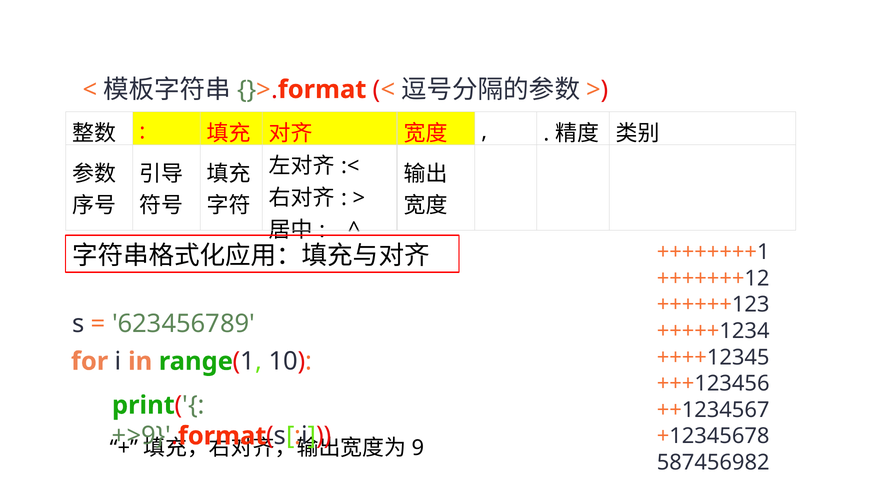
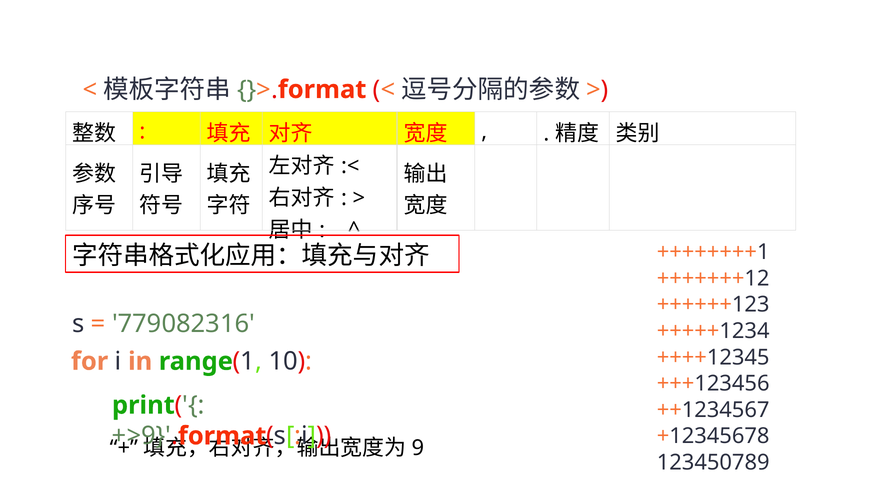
623456789: 623456789 -> 779082316
587456982: 587456982 -> 123450789
